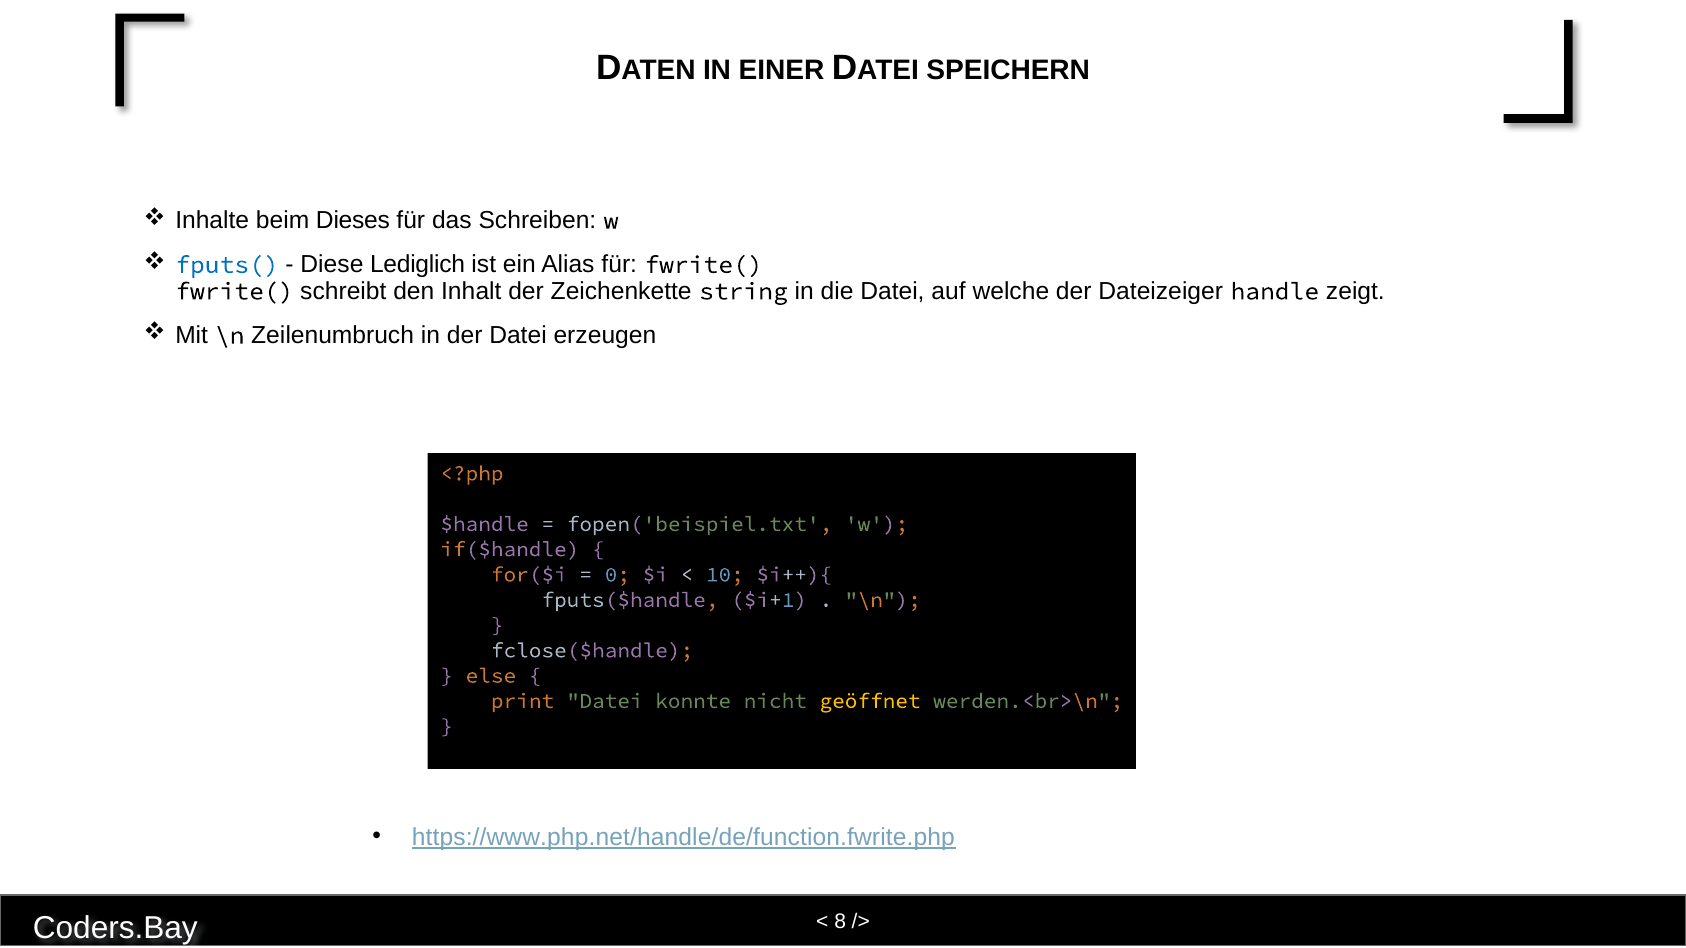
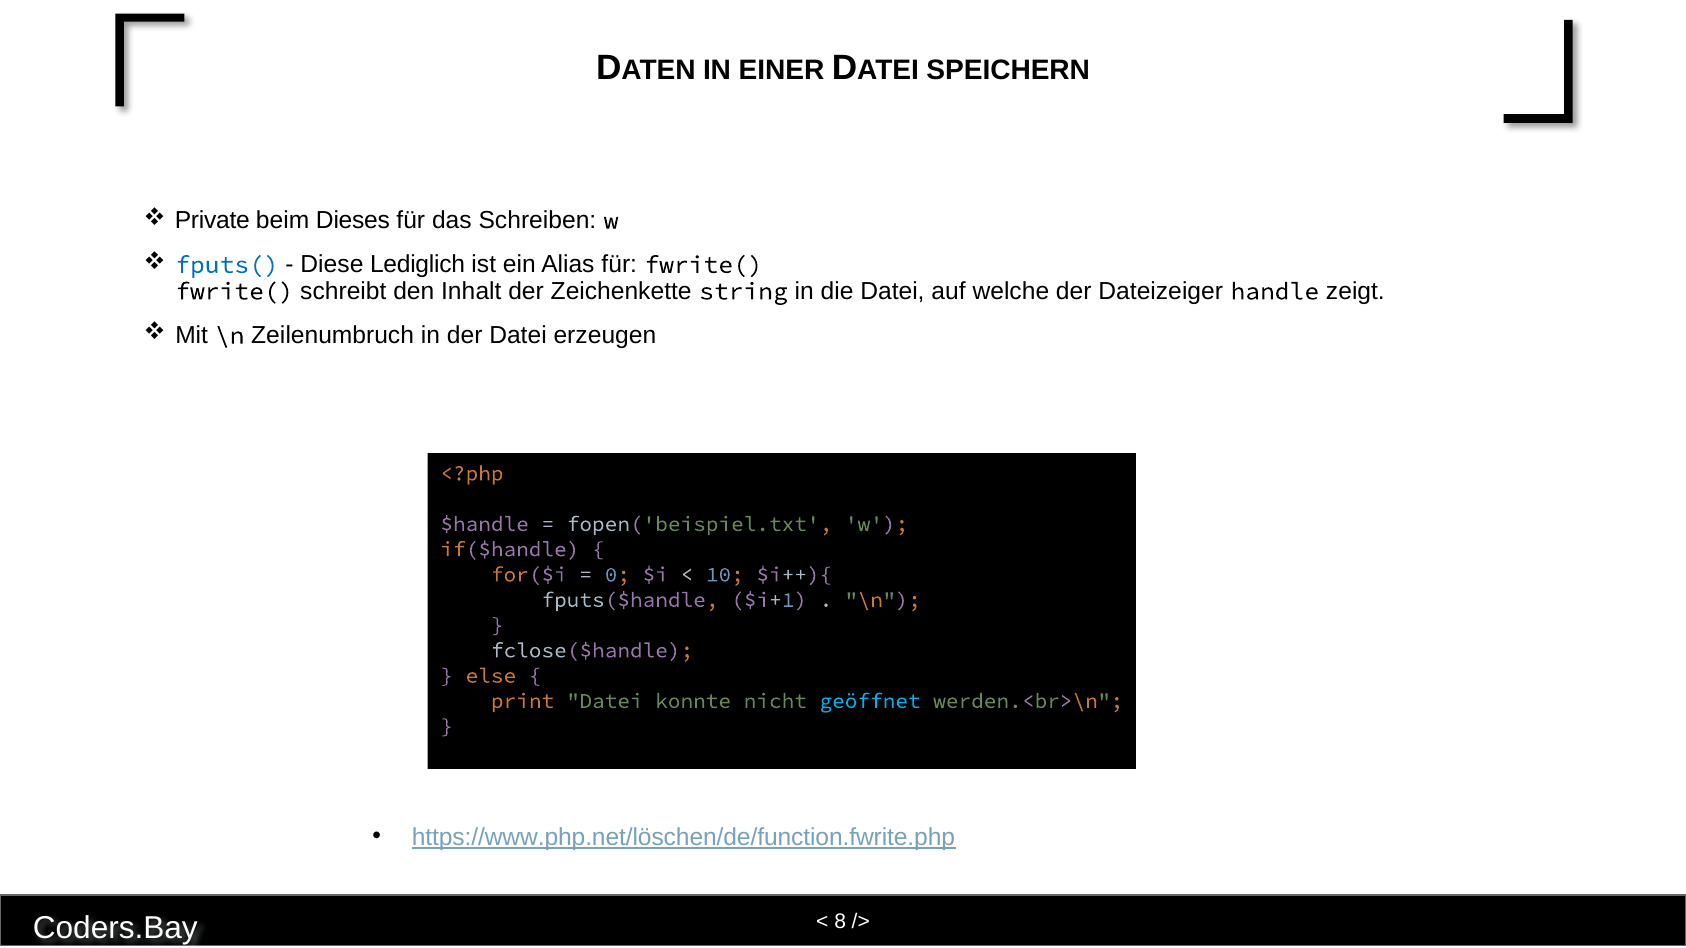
Inhalte: Inhalte -> Private
geöffnet colour: yellow -> light blue
https://www.php.net/handle/de/function.fwrite.php: https://www.php.net/handle/de/function.fwrite.php -> https://www.php.net/löschen/de/function.fwrite.php
